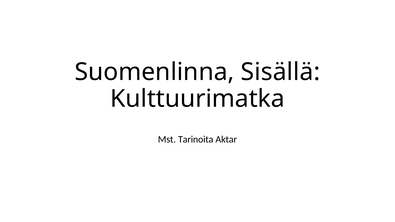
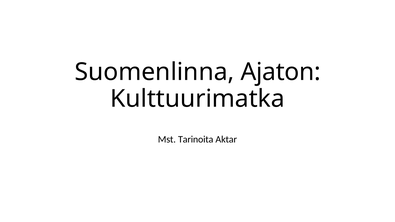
Sisällä: Sisällä -> Ajaton
